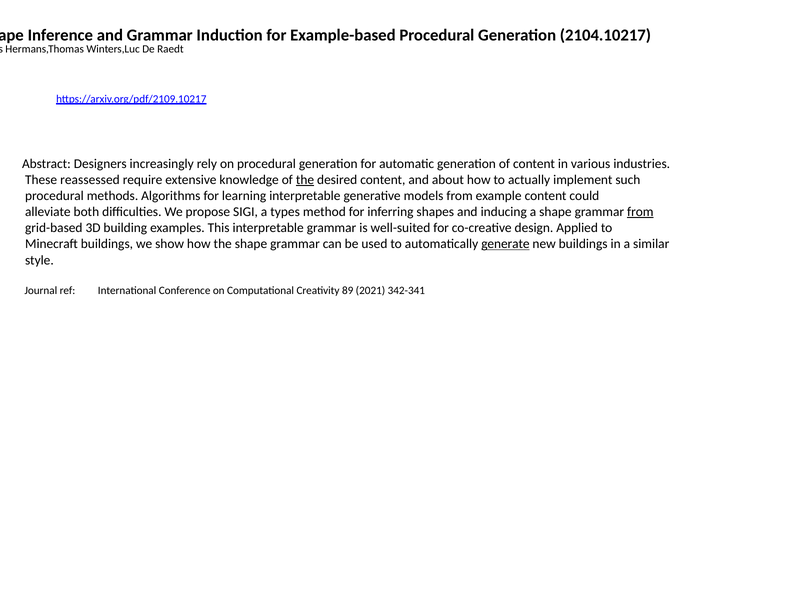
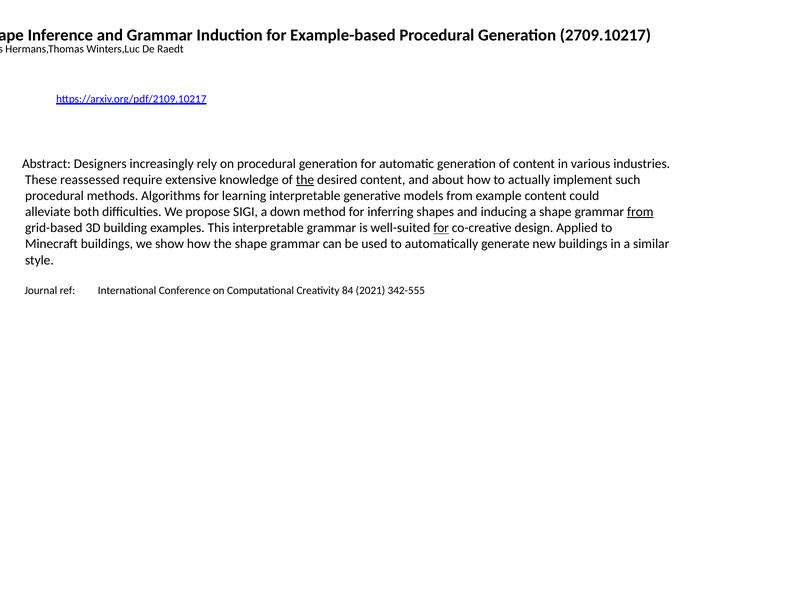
2104.10217: 2104.10217 -> 2709.10217
types: types -> down
for at (441, 228) underline: none -> present
generate underline: present -> none
89: 89 -> 84
342-341: 342-341 -> 342-555
